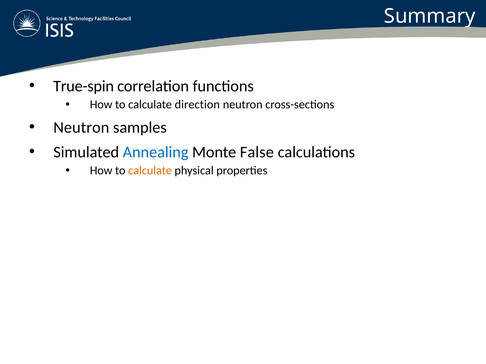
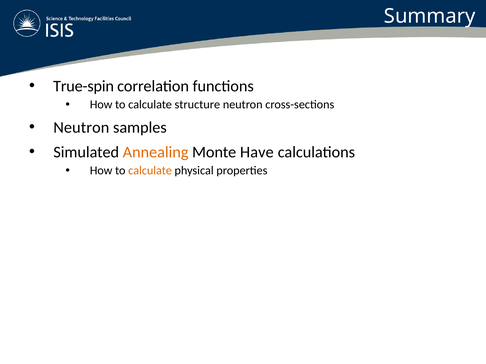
direction: direction -> structure
Annealing colour: blue -> orange
False: False -> Have
